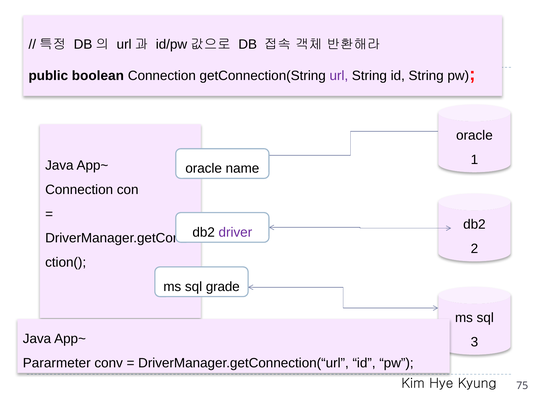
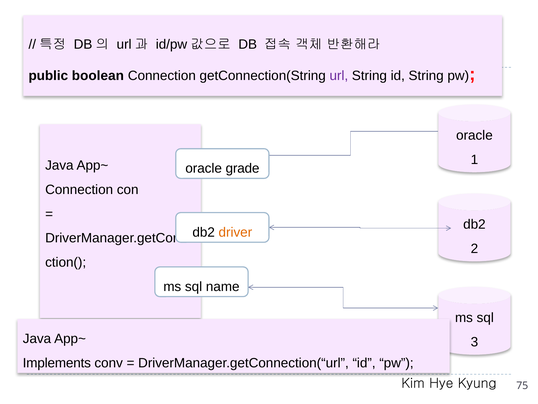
name: name -> grade
driver colour: purple -> orange
grade: grade -> name
Pararmeter: Pararmeter -> Implements
